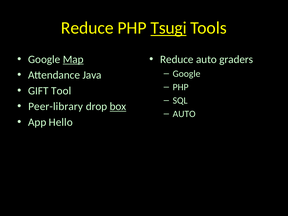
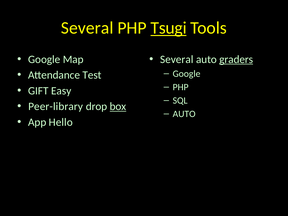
Reduce at (87, 28): Reduce -> Several
Map underline: present -> none
Reduce at (177, 59): Reduce -> Several
graders underline: none -> present
Java: Java -> Test
Tool: Tool -> Easy
